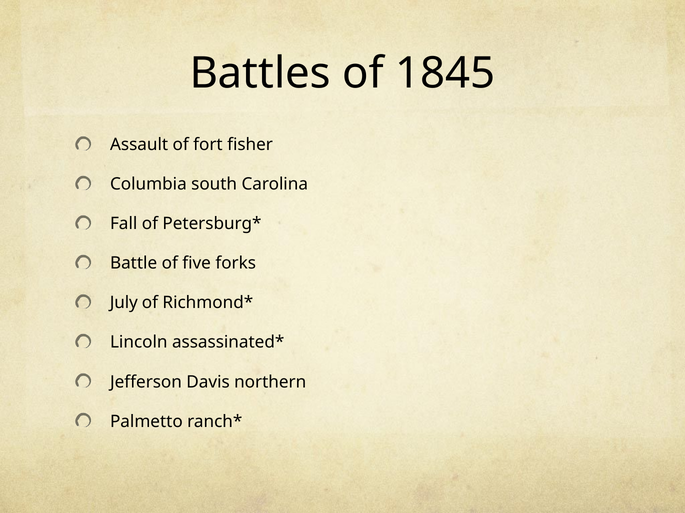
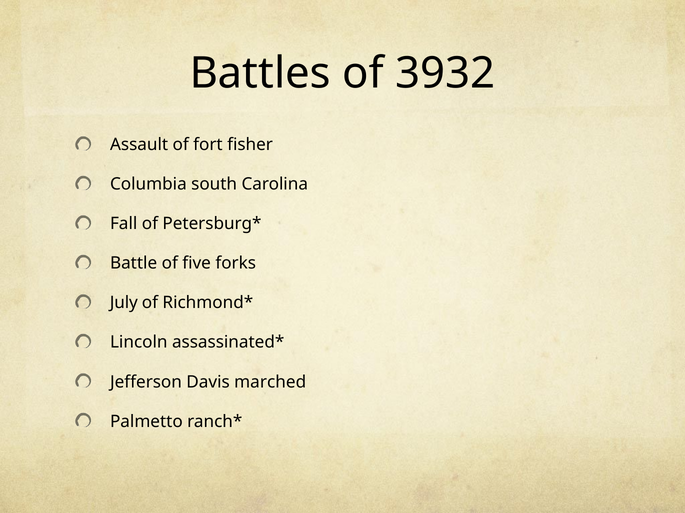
1845: 1845 -> 3932
northern: northern -> marched
